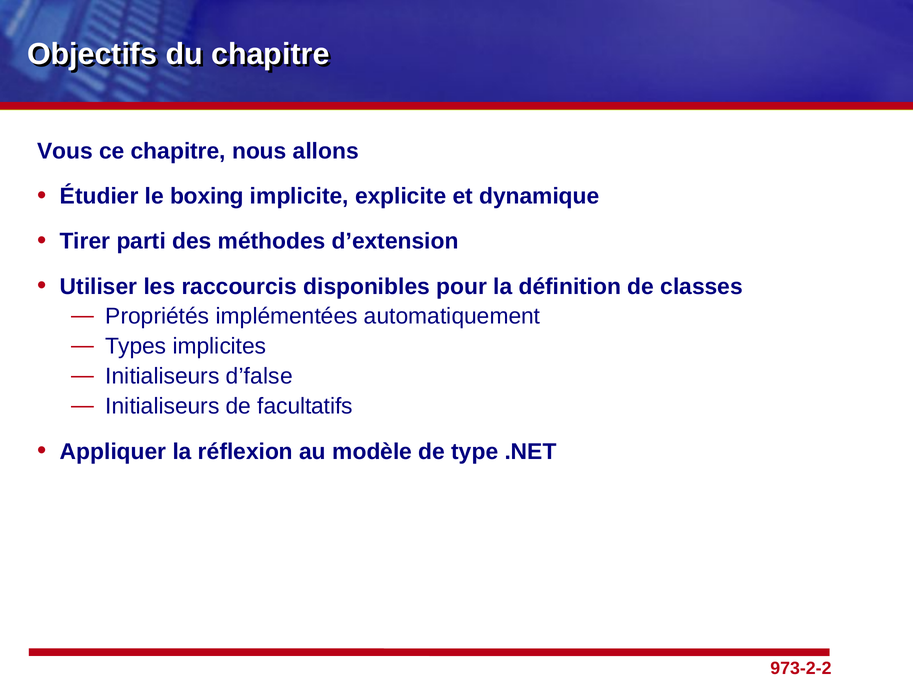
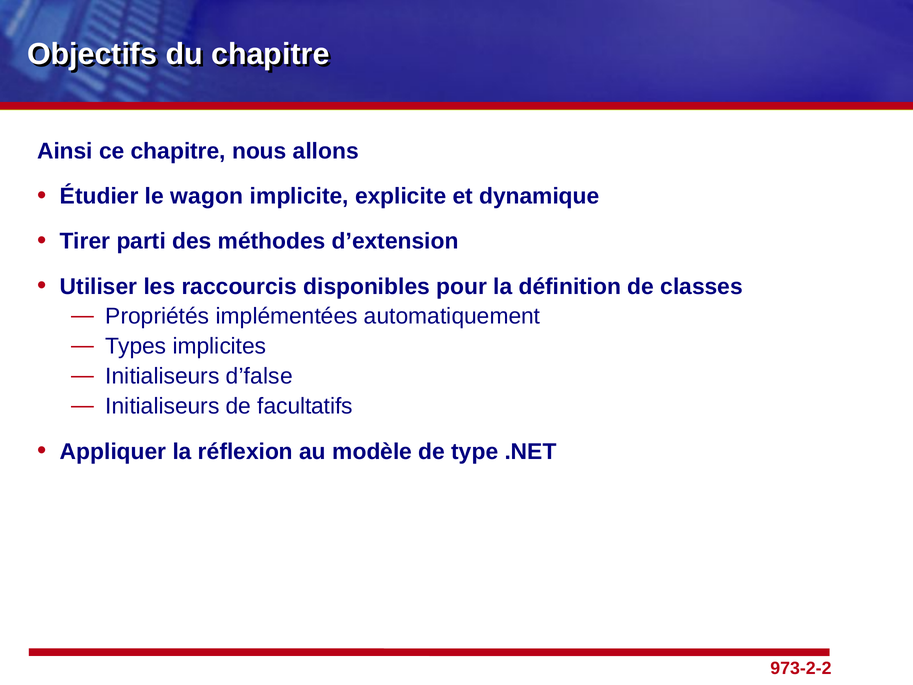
Vous: Vous -> Ainsi
boxing: boxing -> wagon
